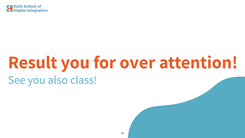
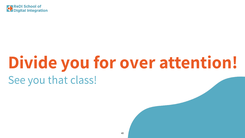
Result: Result -> Divide
also: also -> that
